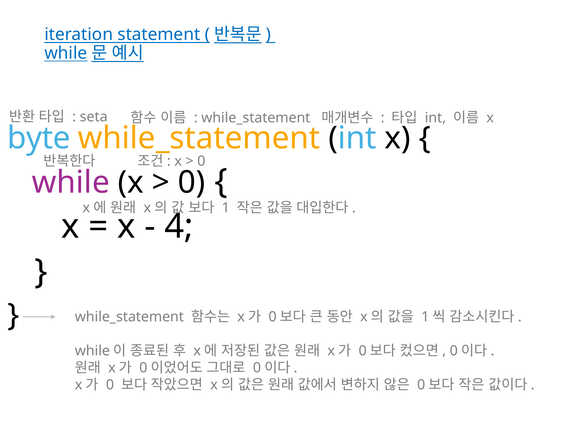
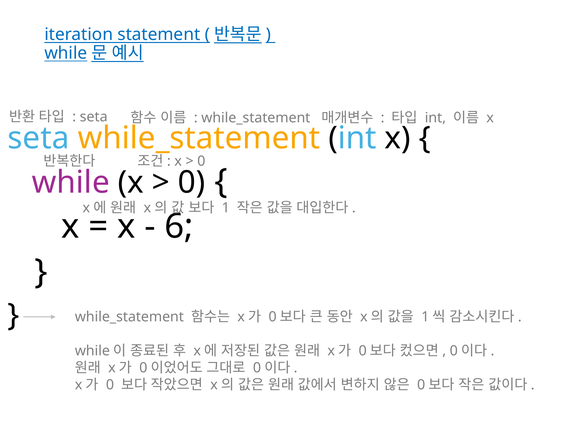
byte at (39, 138): byte -> seta
4: 4 -> 6
